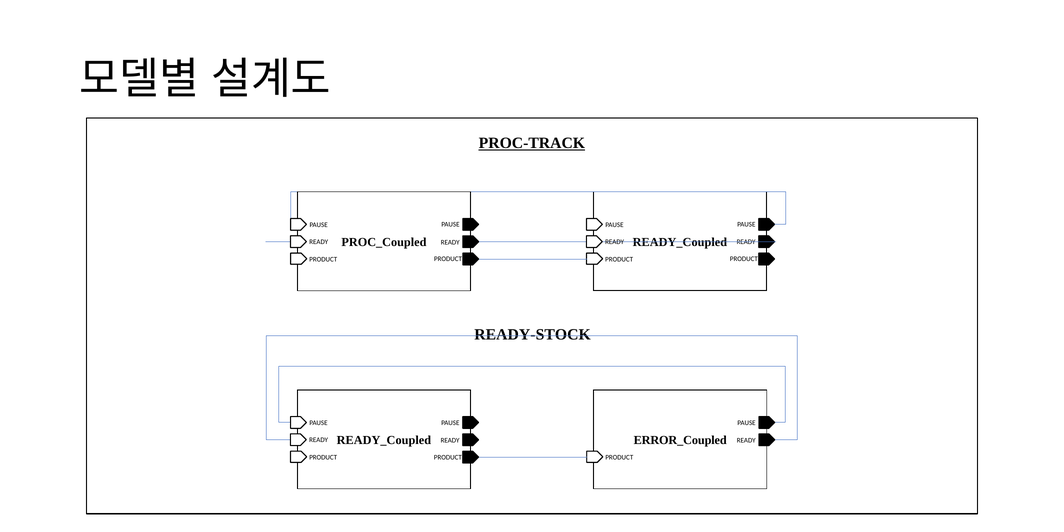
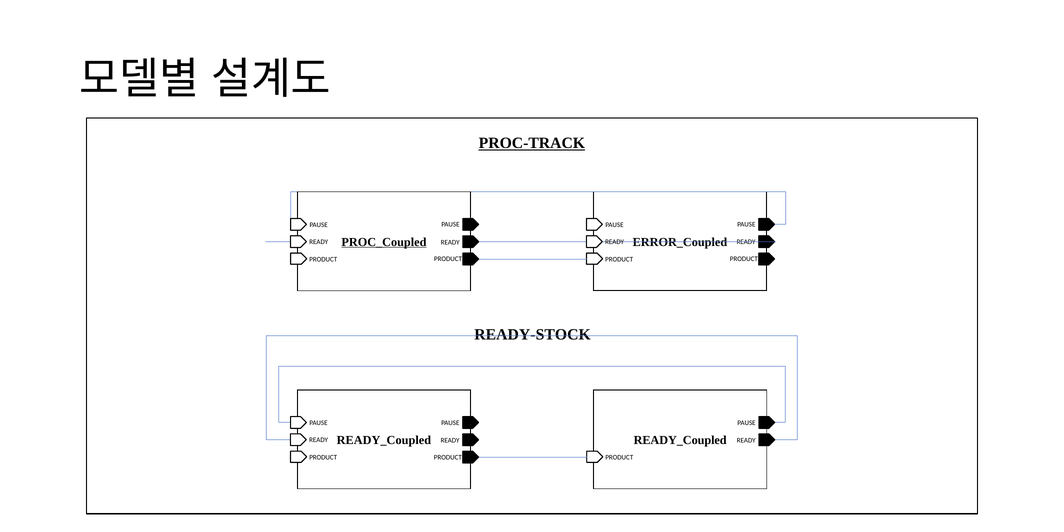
PROC_Coupled underline: none -> present
READY_Coupled at (680, 242): READY_Coupled -> ERROR_Coupled
ERROR_Coupled at (680, 440): ERROR_Coupled -> READY_Coupled
